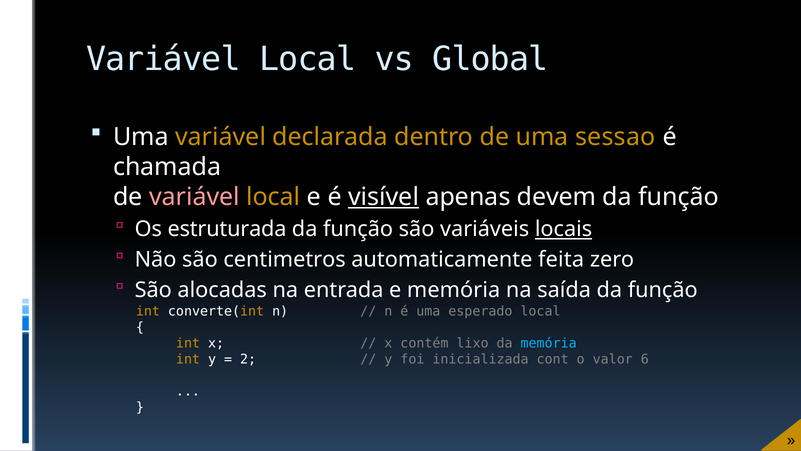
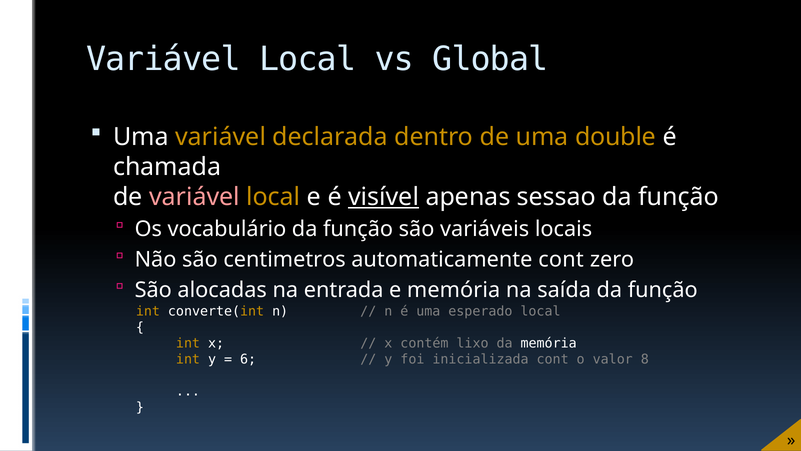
sessao: sessao -> double
devem: devem -> sessao
estruturada: estruturada -> vocabulário
locais underline: present -> none
automaticamente feita: feita -> cont
memória at (549, 343) colour: light blue -> white
2: 2 -> 6
6: 6 -> 8
